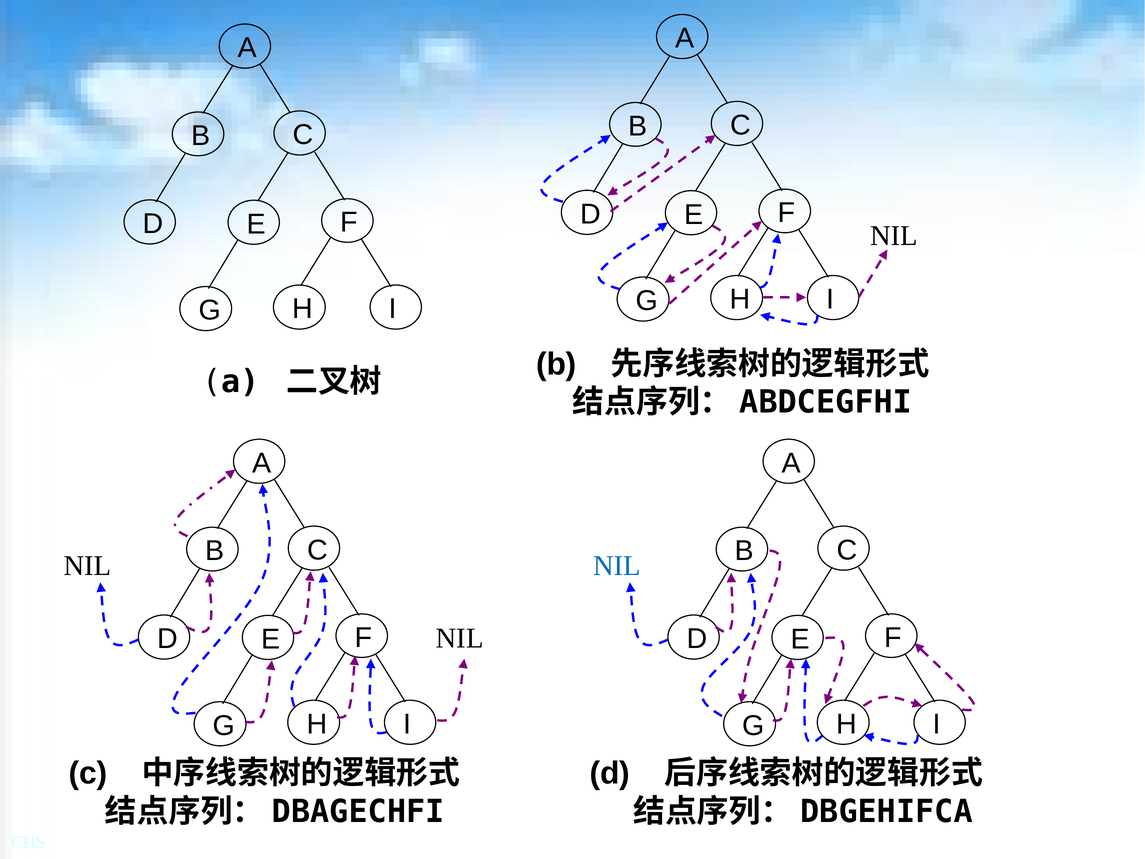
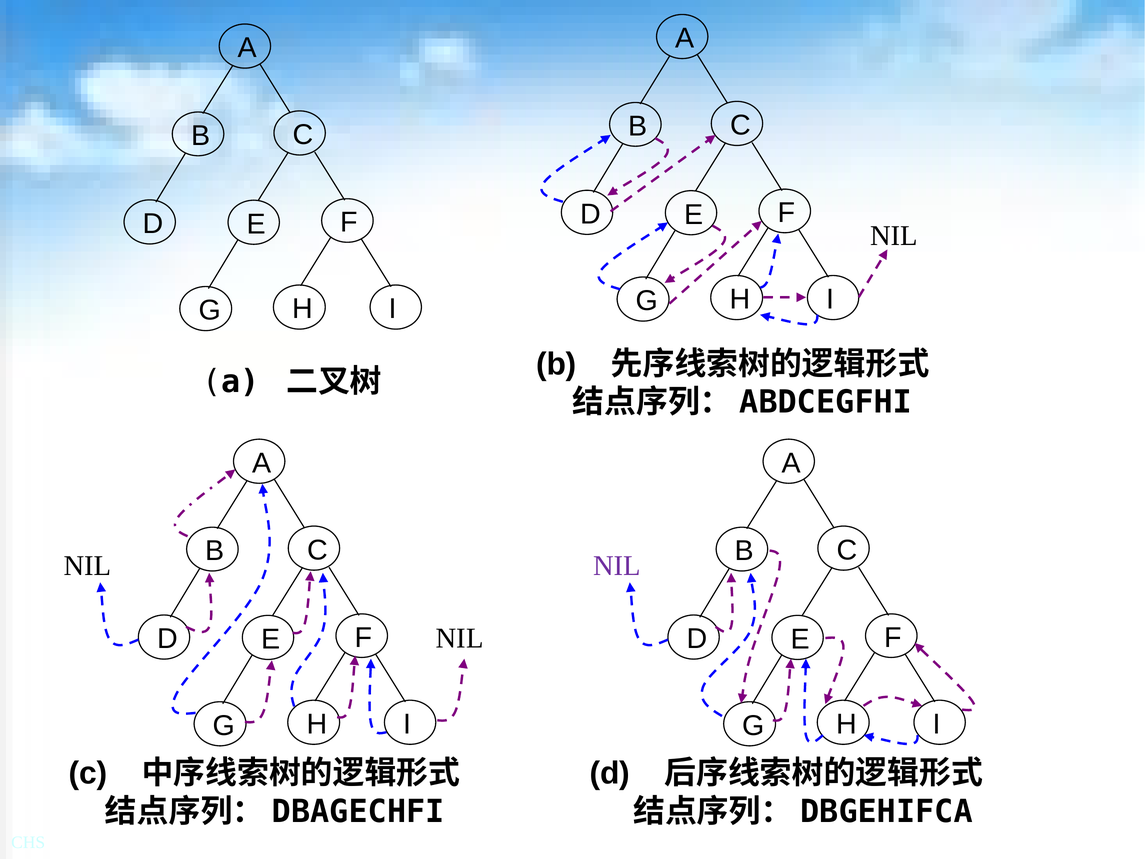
NIL at (617, 565) colour: blue -> purple
